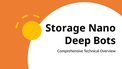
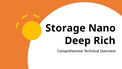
Bots: Bots -> Rich
